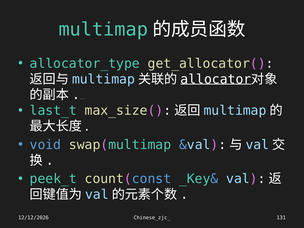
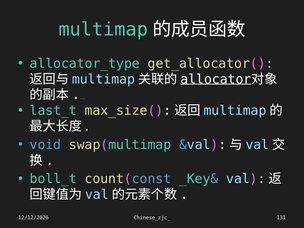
peek_t: peek_t -> boll_t
